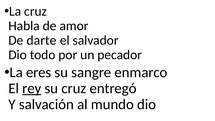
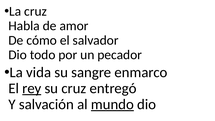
darte: darte -> cómo
eres: eres -> vida
mundo underline: none -> present
